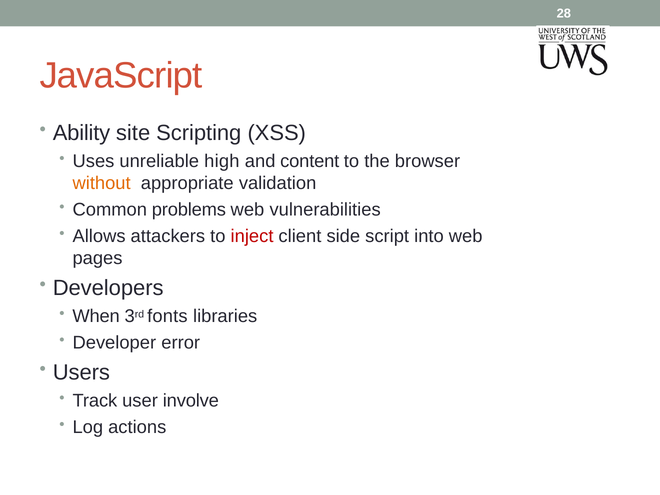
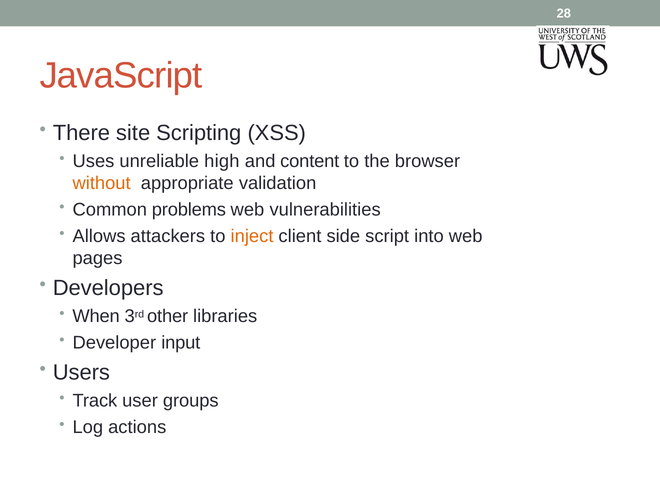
Ability: Ability -> There
inject colour: red -> orange
fonts: fonts -> other
error: error -> input
involve: involve -> groups
